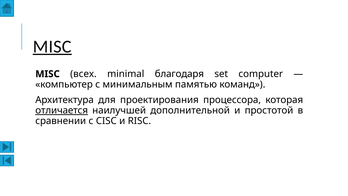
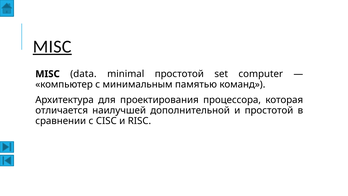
всех: всех -> data
minimal благодаря: благодаря -> простотой
отличается underline: present -> none
